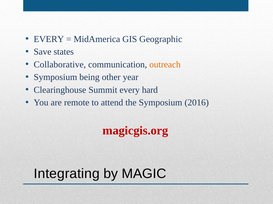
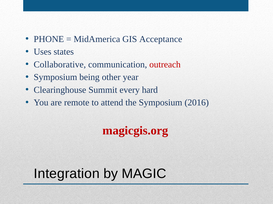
EVERY at (49, 39): EVERY -> PHONE
Geographic: Geographic -> Acceptance
Save: Save -> Uses
outreach colour: orange -> red
Integrating: Integrating -> Integration
